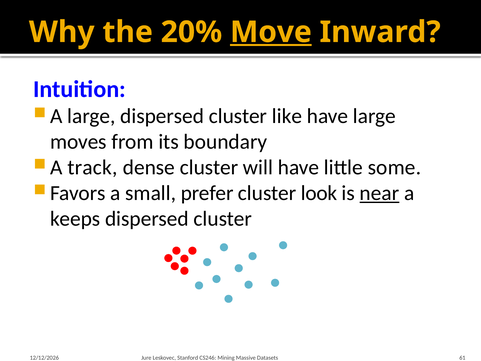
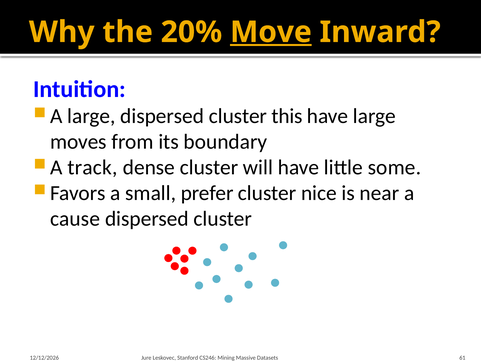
like: like -> this
look: look -> nice
near underline: present -> none
keeps: keeps -> cause
